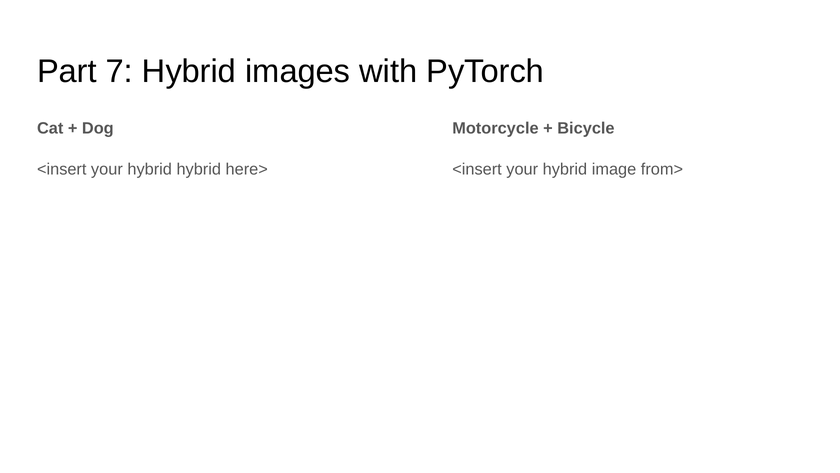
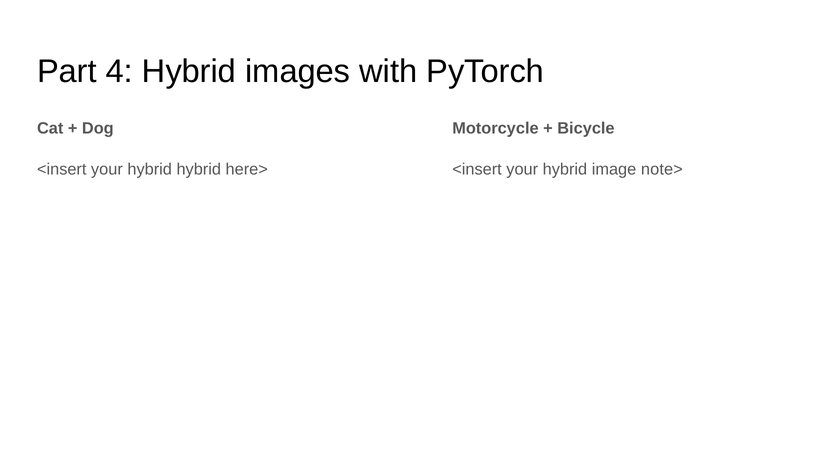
7: 7 -> 4
from>: from> -> note>
